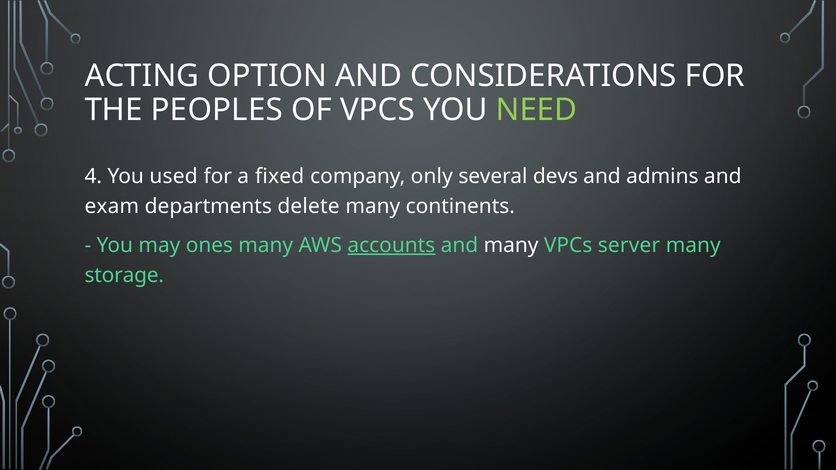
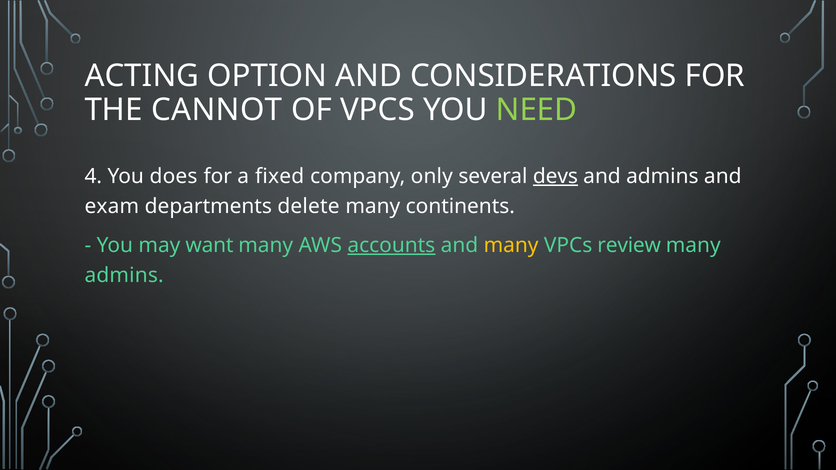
PEOPLES: PEOPLES -> CANNOT
used: used -> does
devs underline: none -> present
ones: ones -> want
many at (511, 245) colour: white -> yellow
server: server -> review
storage at (124, 275): storage -> admins
